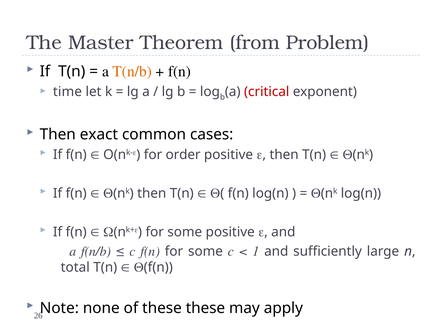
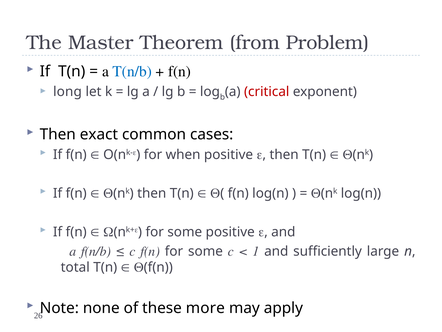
T(n/b colour: orange -> blue
time: time -> long
order: order -> when
these these: these -> more
